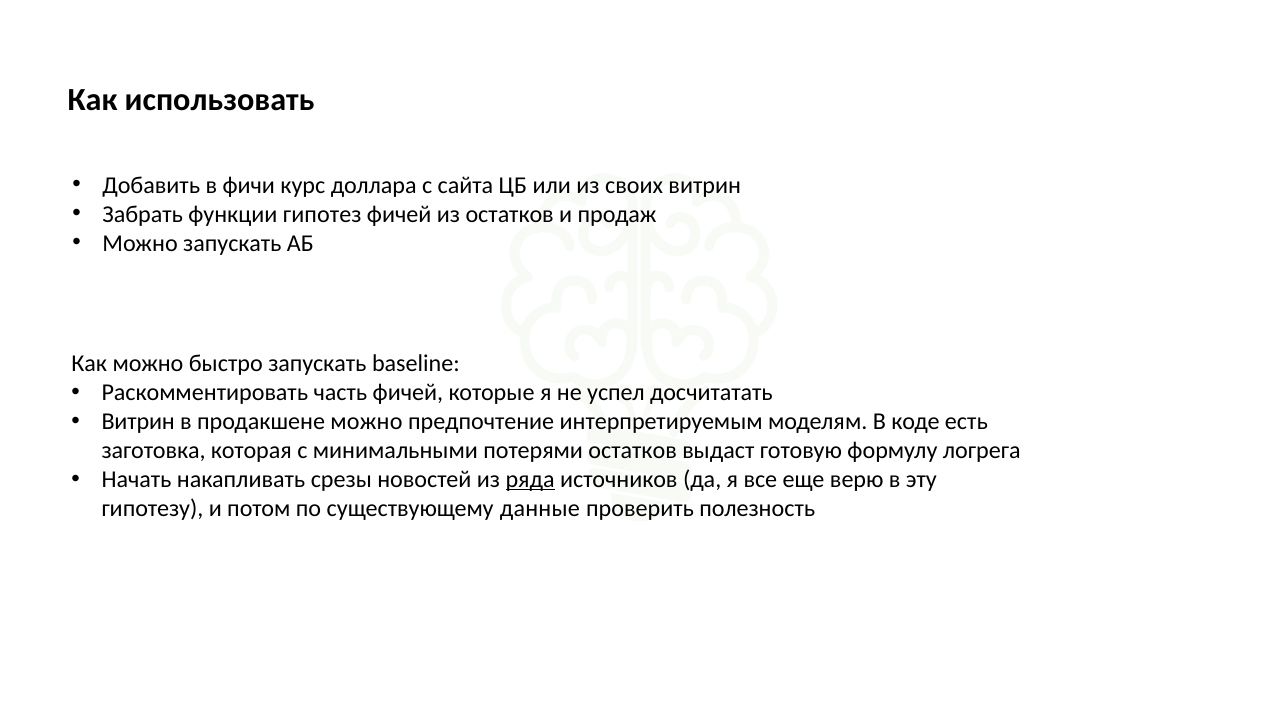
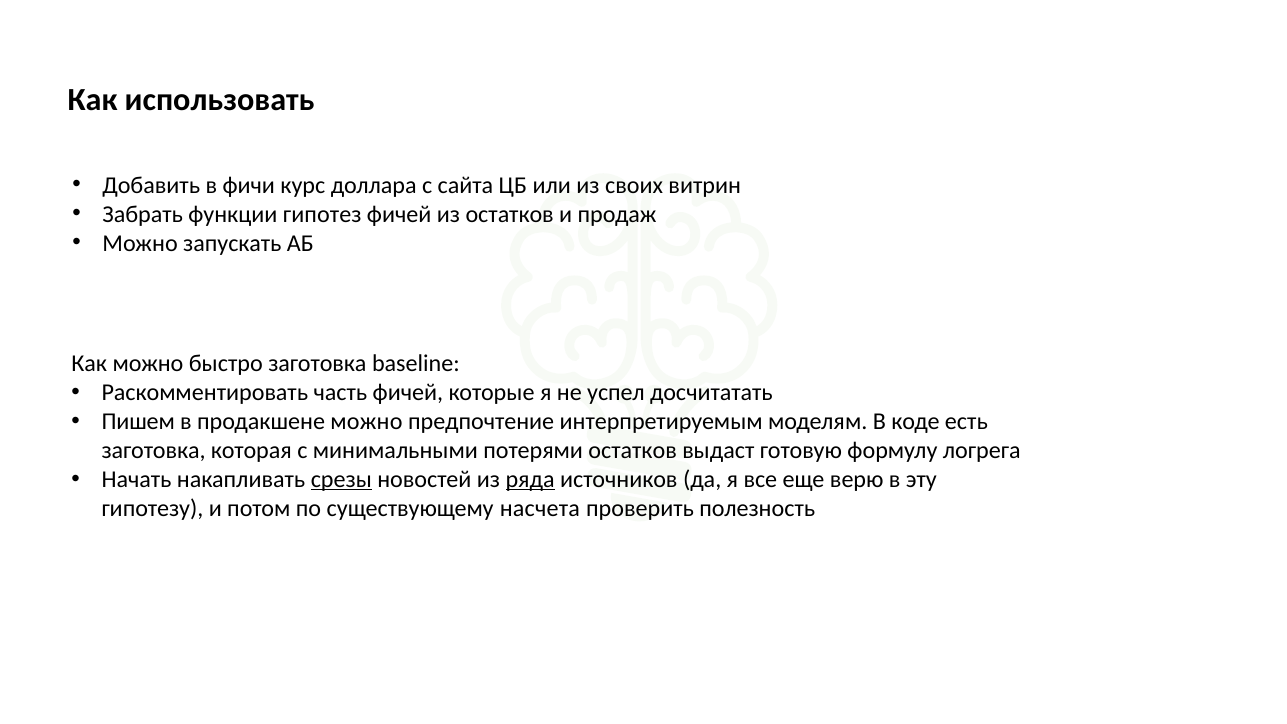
быстро запускать: запускать -> заготовка
Витрин at (138, 421): Витрин -> Пишем
срезы underline: none -> present
данные: данные -> насчета
